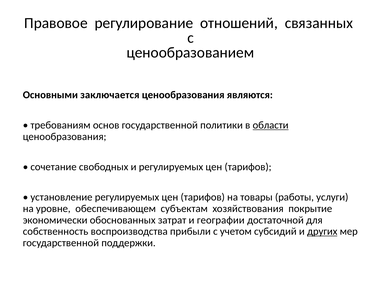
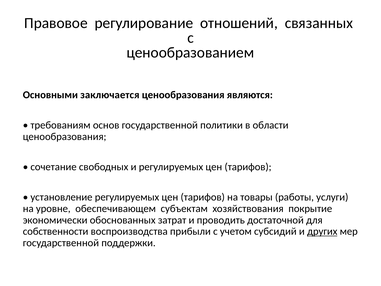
области underline: present -> none
географии: географии -> проводить
собственность: собственность -> собственности
